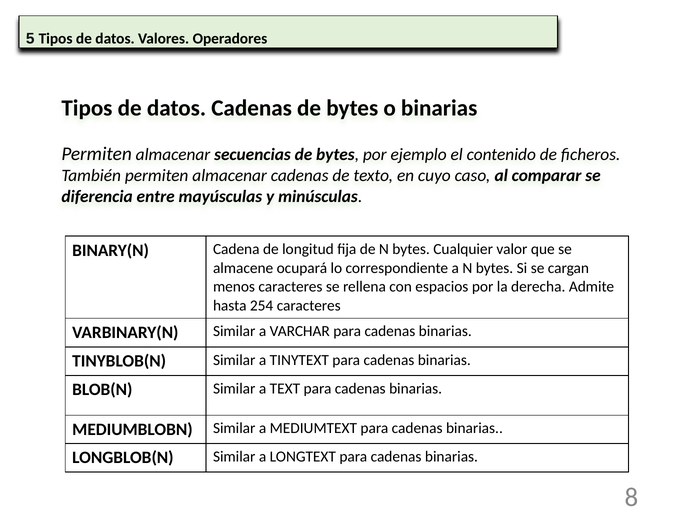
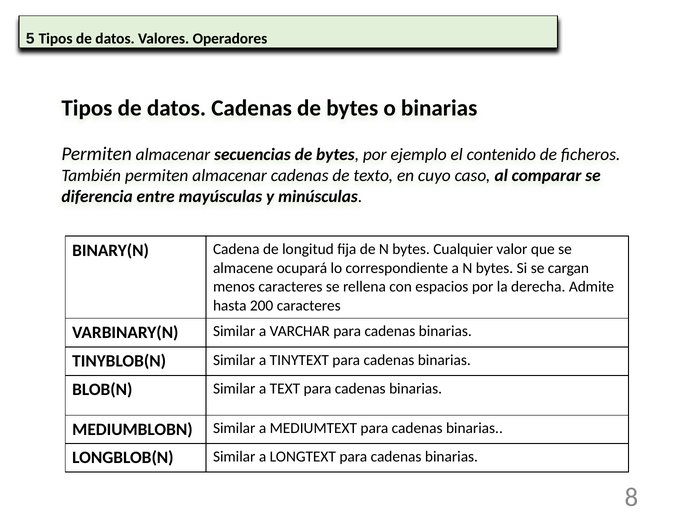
254: 254 -> 200
